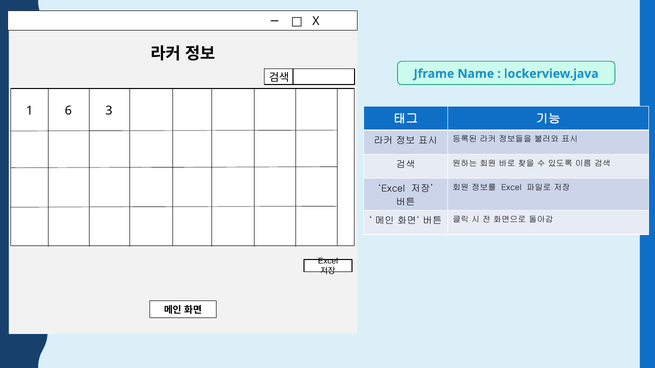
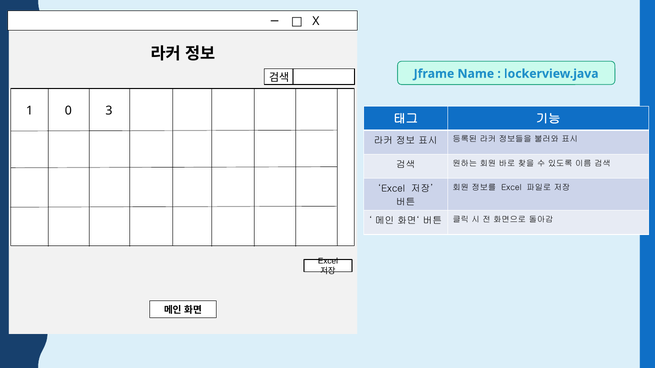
6: 6 -> 0
